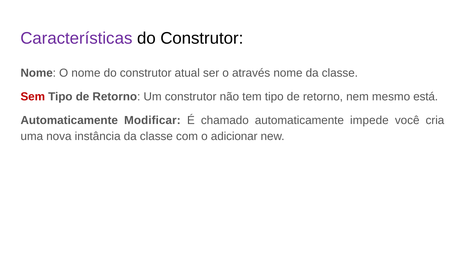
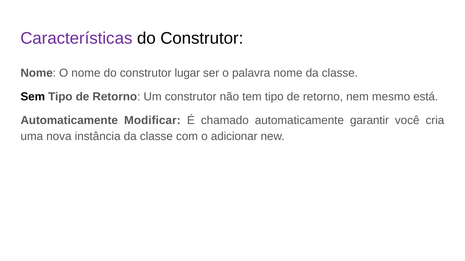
atual: atual -> lugar
através: através -> palavra
Sem colour: red -> black
impede: impede -> garantir
